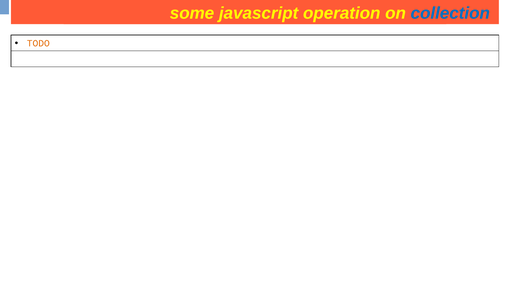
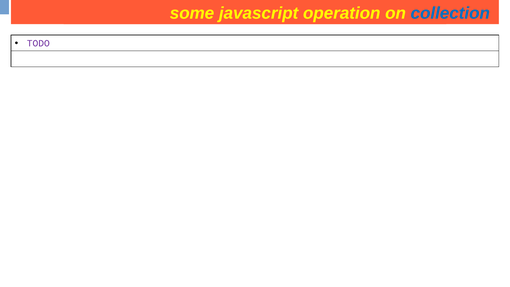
TODO colour: orange -> purple
